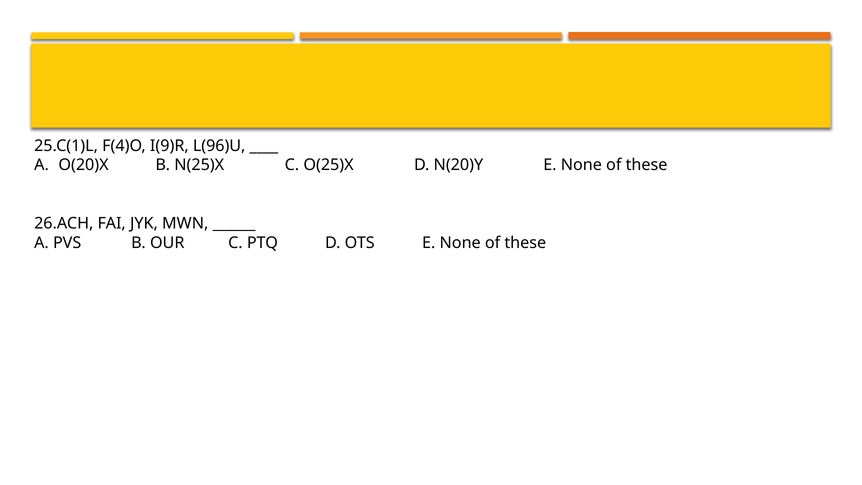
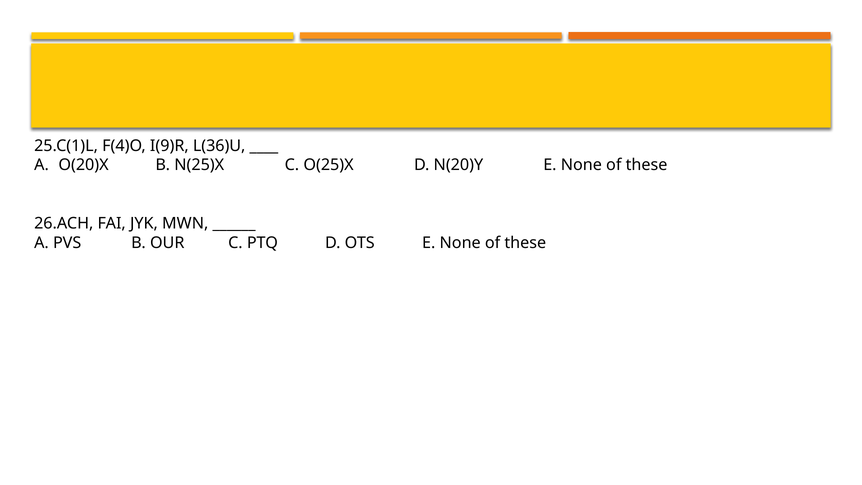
L(96)U: L(96)U -> L(36)U
